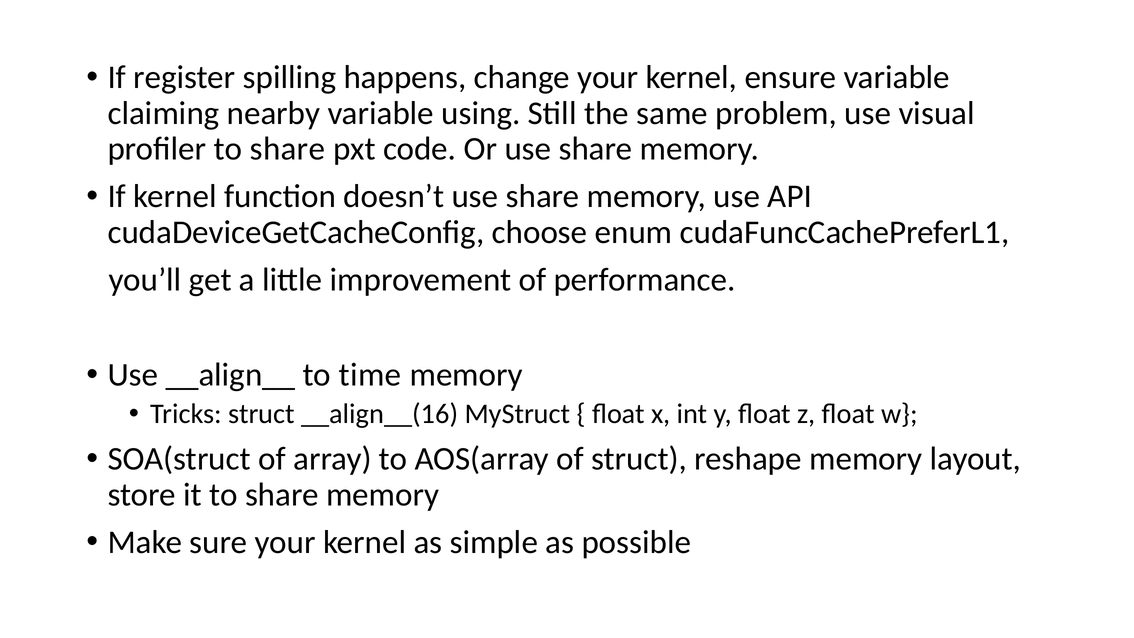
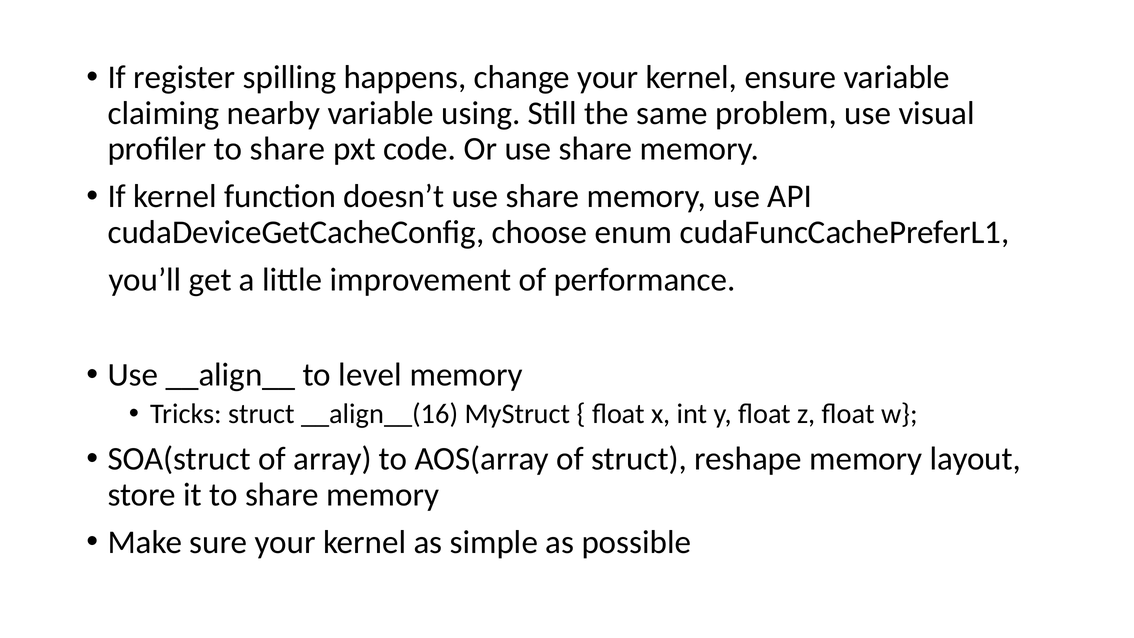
time: time -> level
